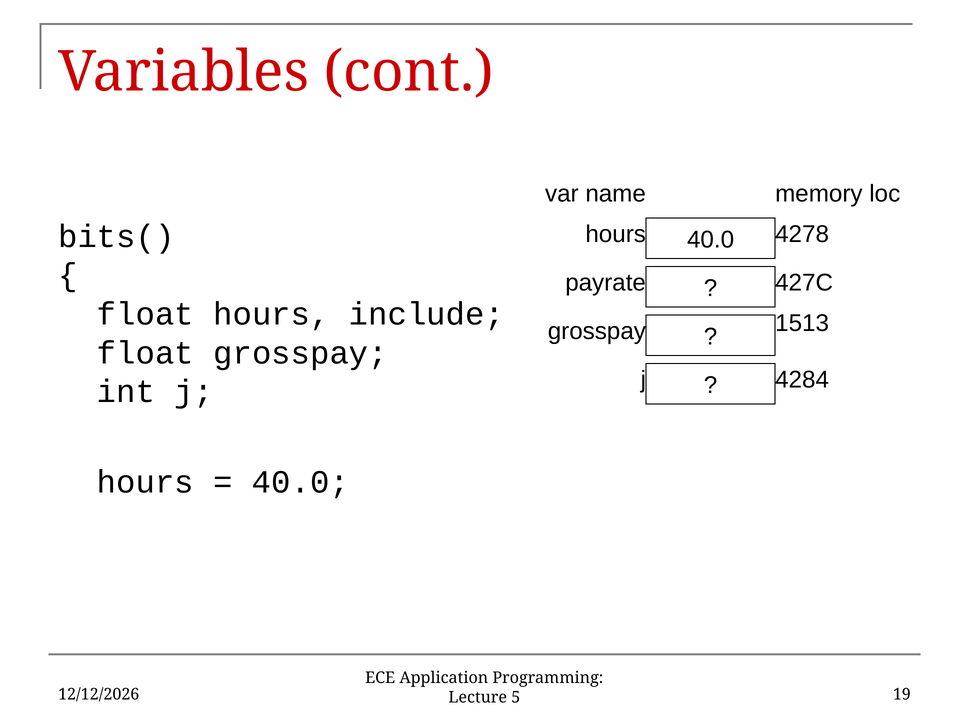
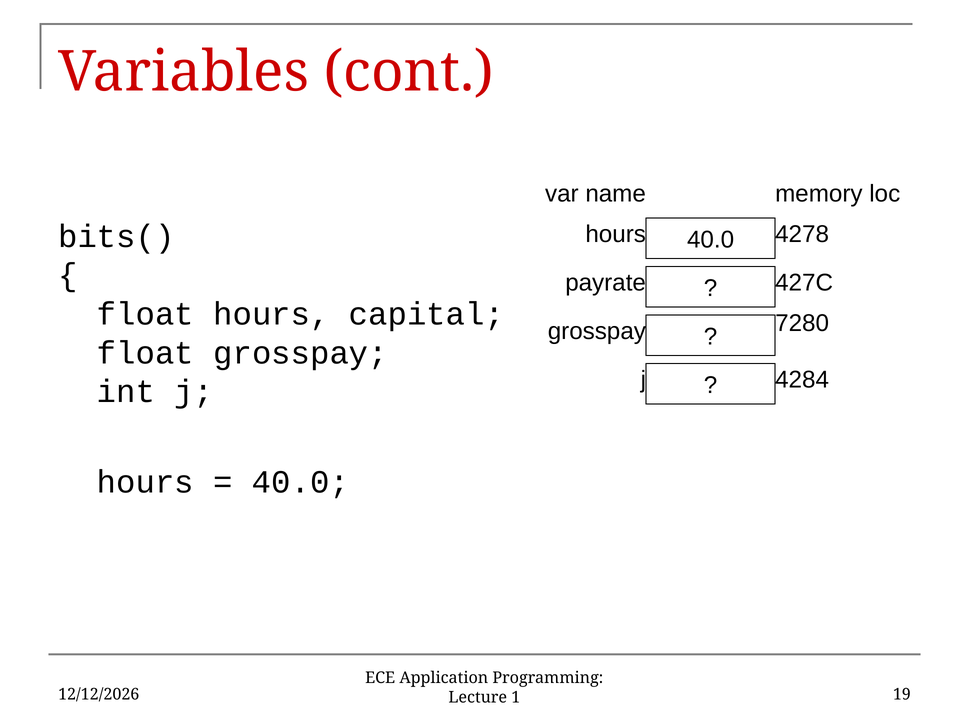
include: include -> capital
1513: 1513 -> 7280
5: 5 -> 1
